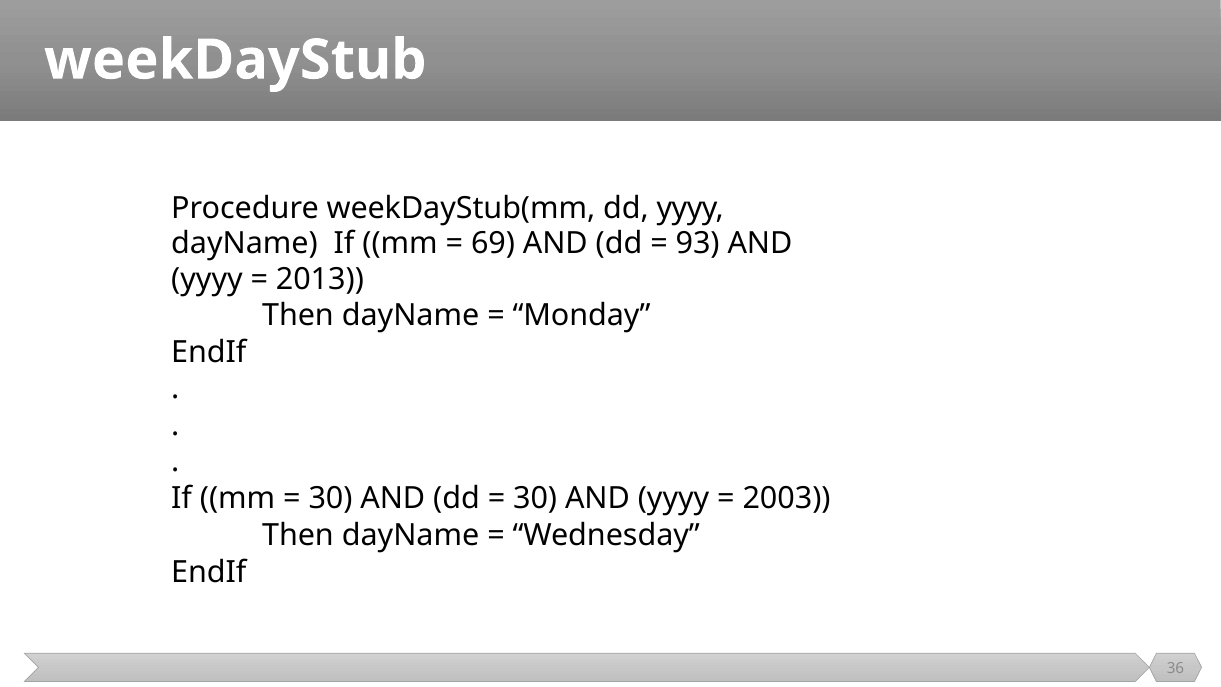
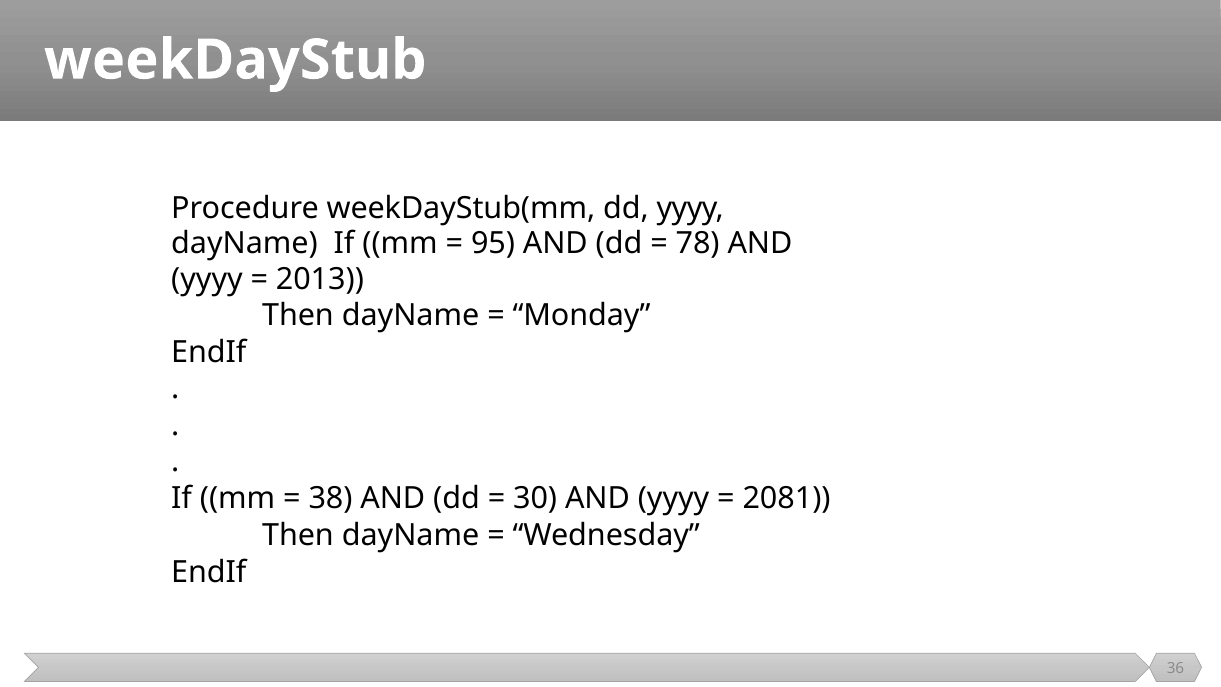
69: 69 -> 95
93: 93 -> 78
30 at (331, 498): 30 -> 38
2003: 2003 -> 2081
